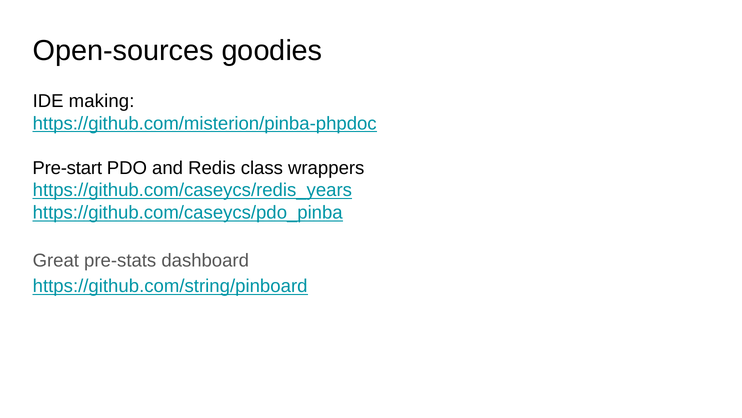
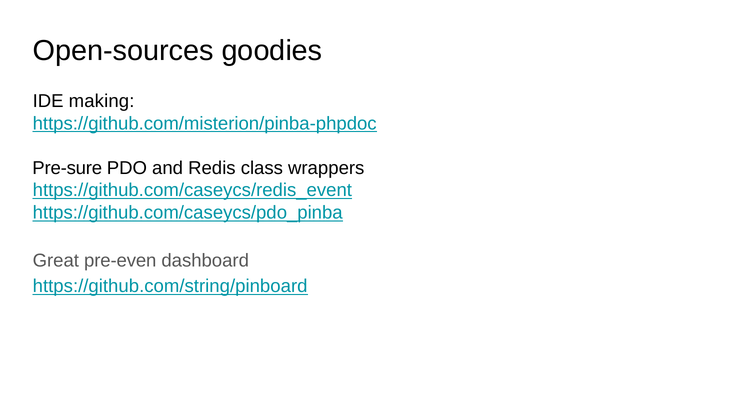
Pre-start: Pre-start -> Pre-sure
https://github.com/caseycs/redis_years: https://github.com/caseycs/redis_years -> https://github.com/caseycs/redis_event
pre-stats: pre-stats -> pre-even
